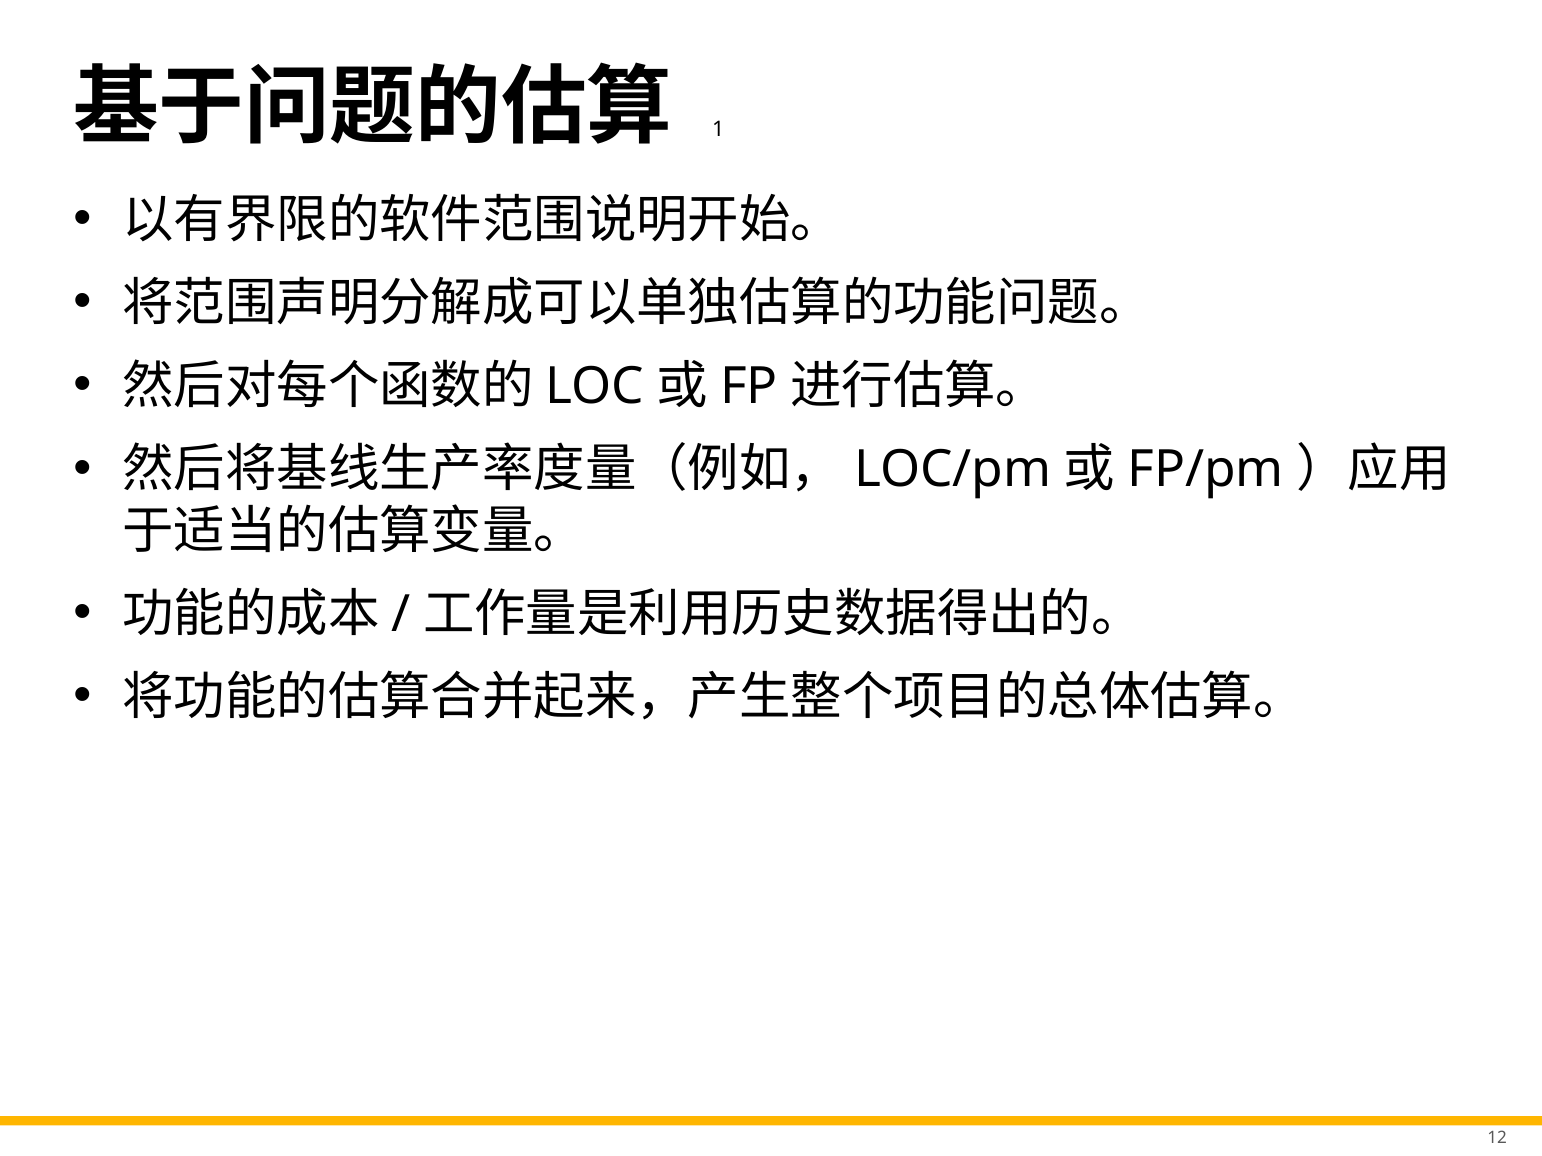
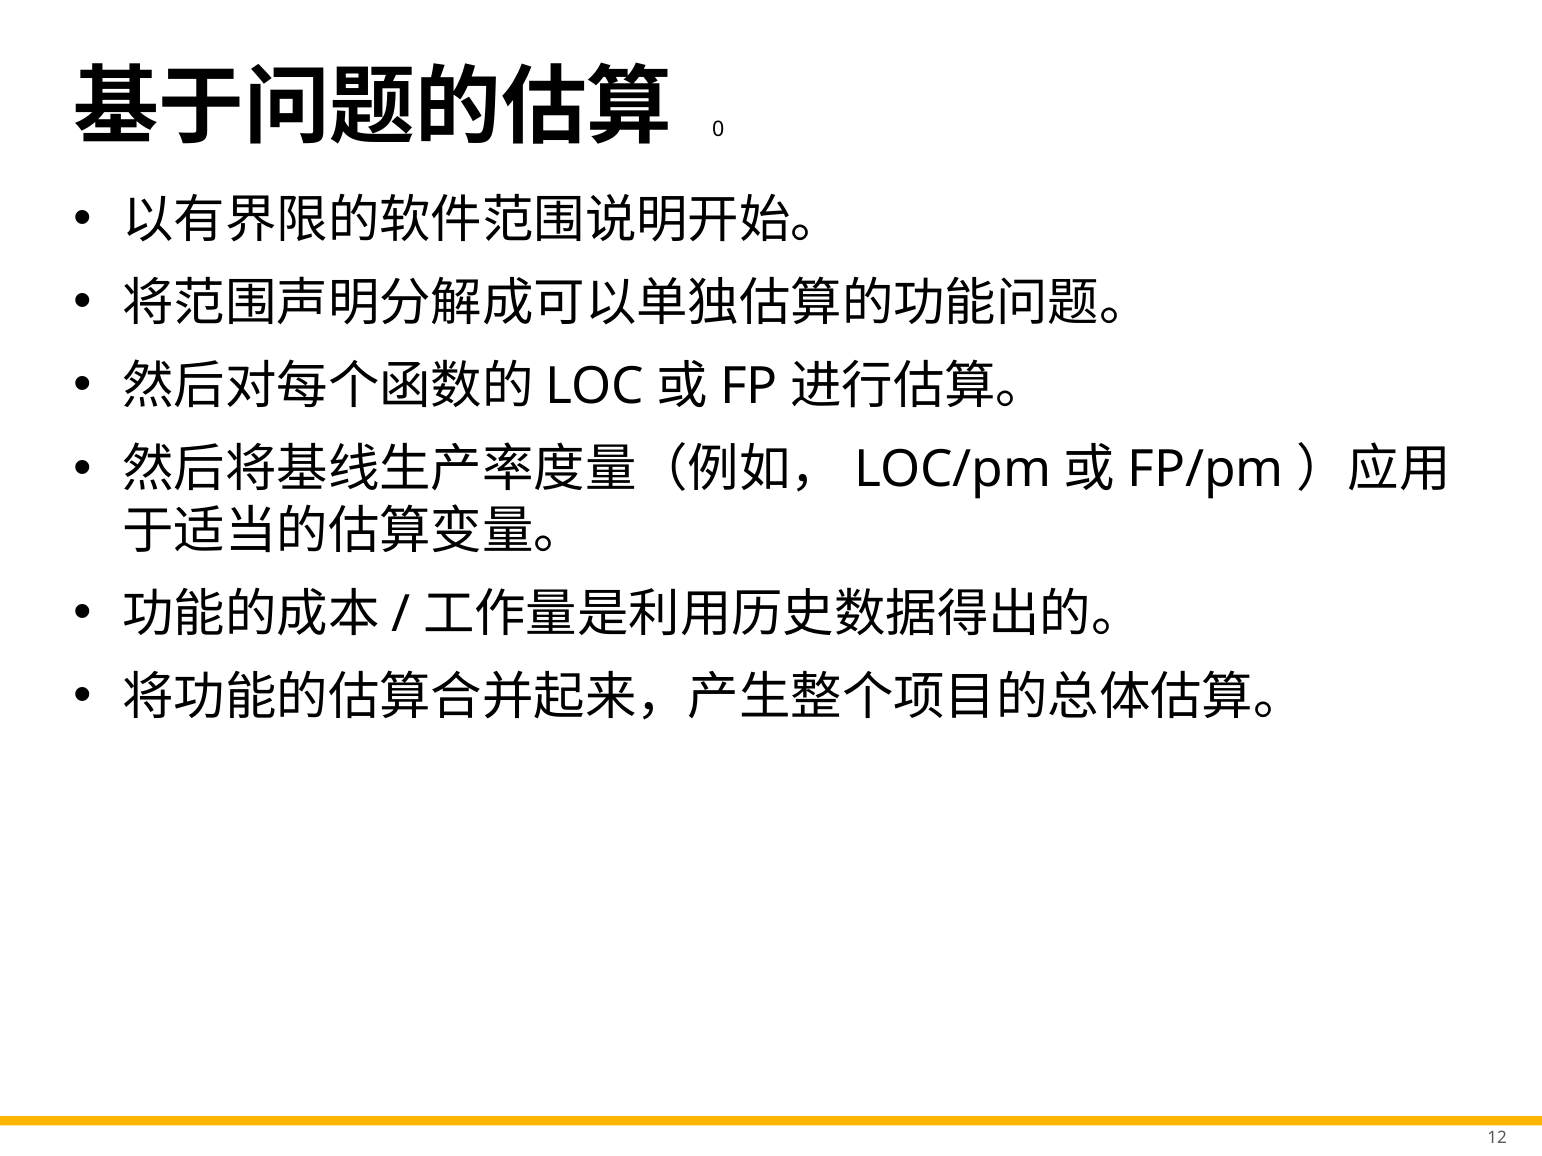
1: 1 -> 0
